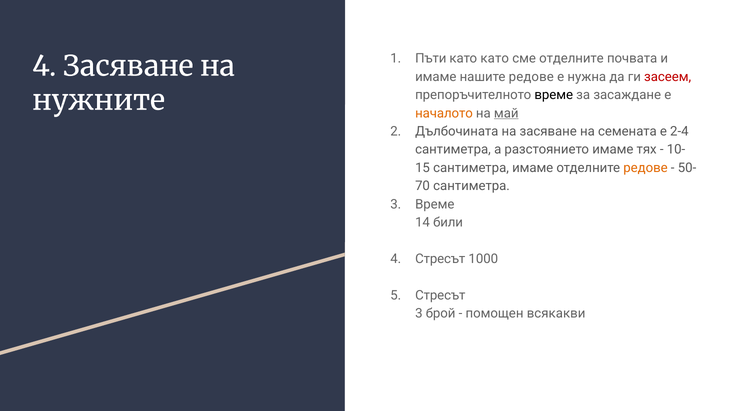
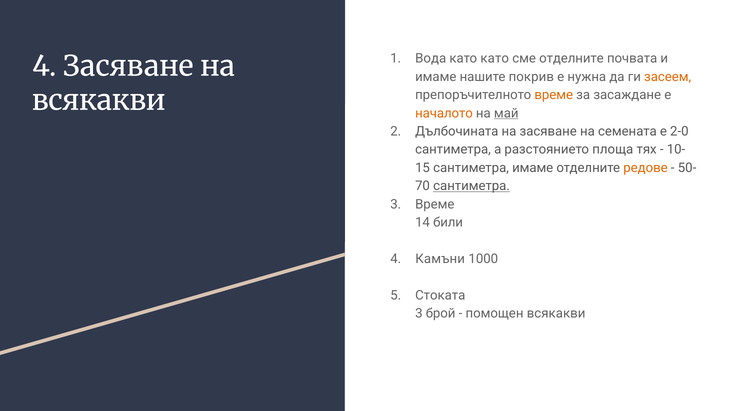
Пъти: Пъти -> Вода
нашите редове: редове -> покрив
засеем colour: red -> orange
време at (554, 95) colour: black -> orange
нужните at (99, 101): нужните -> всякакви
2-4: 2-4 -> 2-0
разстоянието имаме: имаме -> площа
сантиметра at (472, 186) underline: none -> present
4 Стресът: Стресът -> Камъни
Стресът at (440, 295): Стресът -> Стоката
